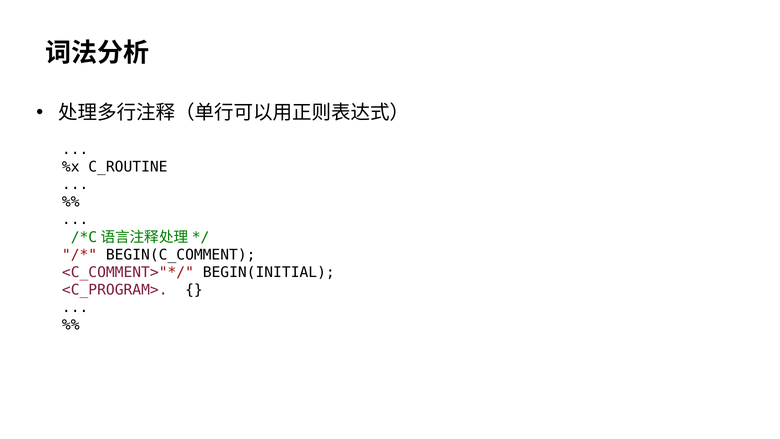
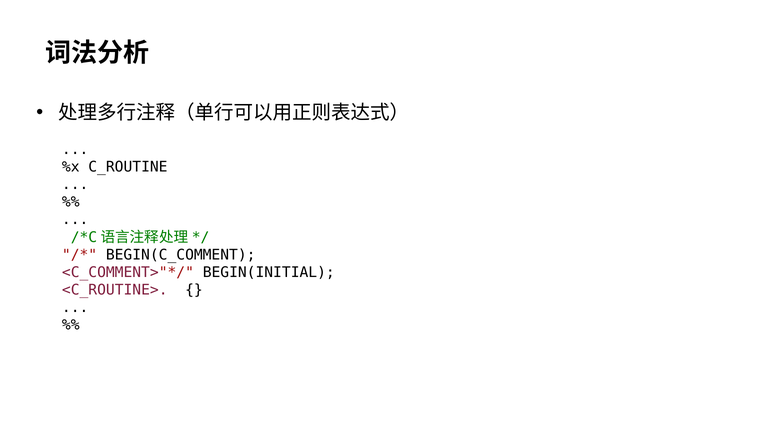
<C_PROGRAM>: <C_PROGRAM> -> <C_ROUTINE>
